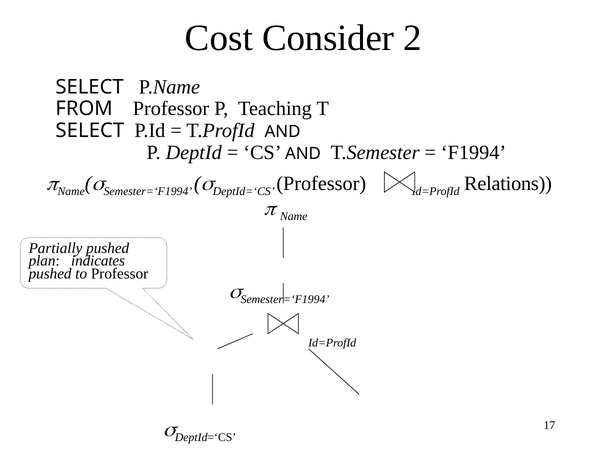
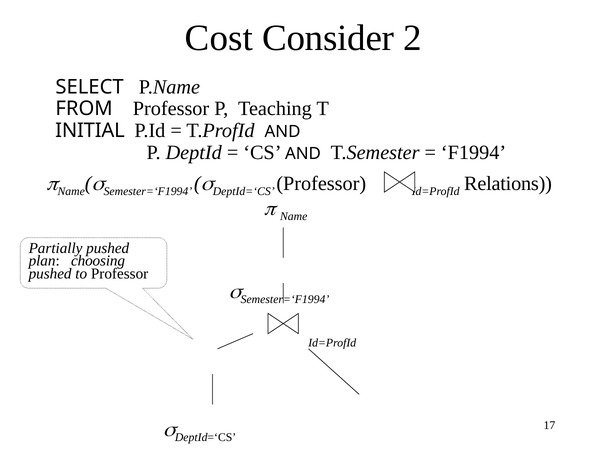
SELECT at (90, 131): SELECT -> INITIAL
indicates: indicates -> choosing
